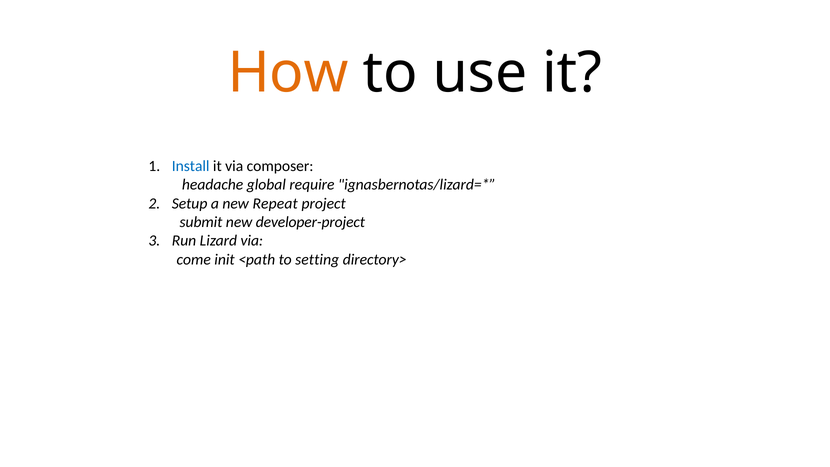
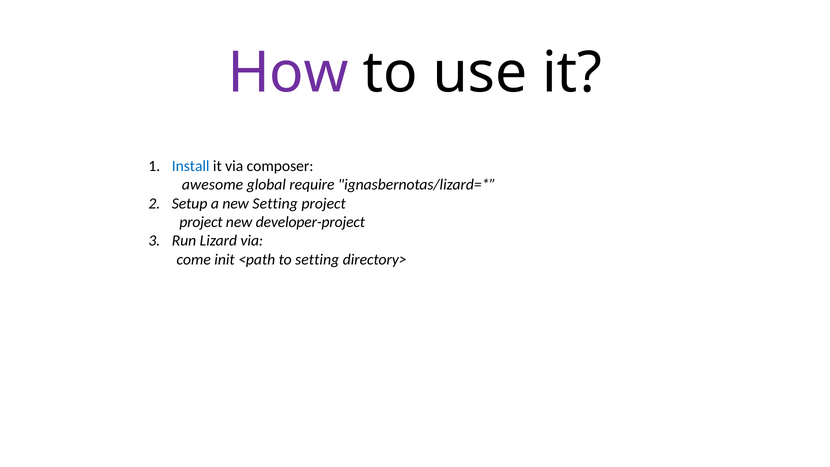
How colour: orange -> purple
headache: headache -> awesome
new Repeat: Repeat -> Setting
submit at (201, 222): submit -> project
